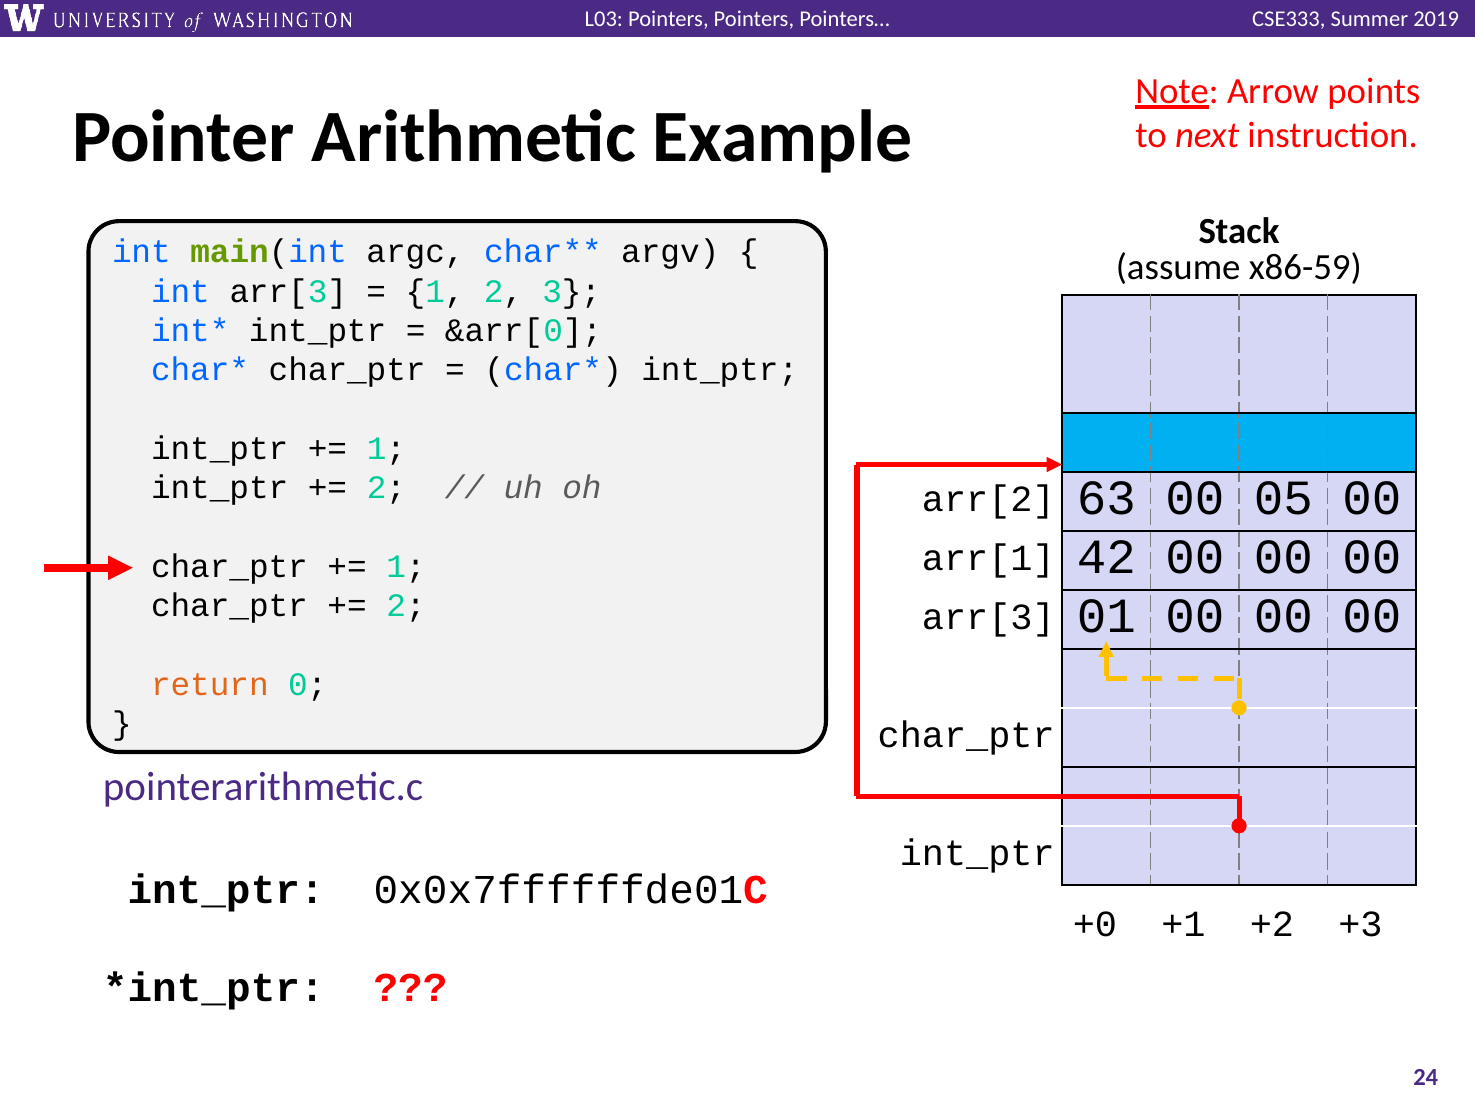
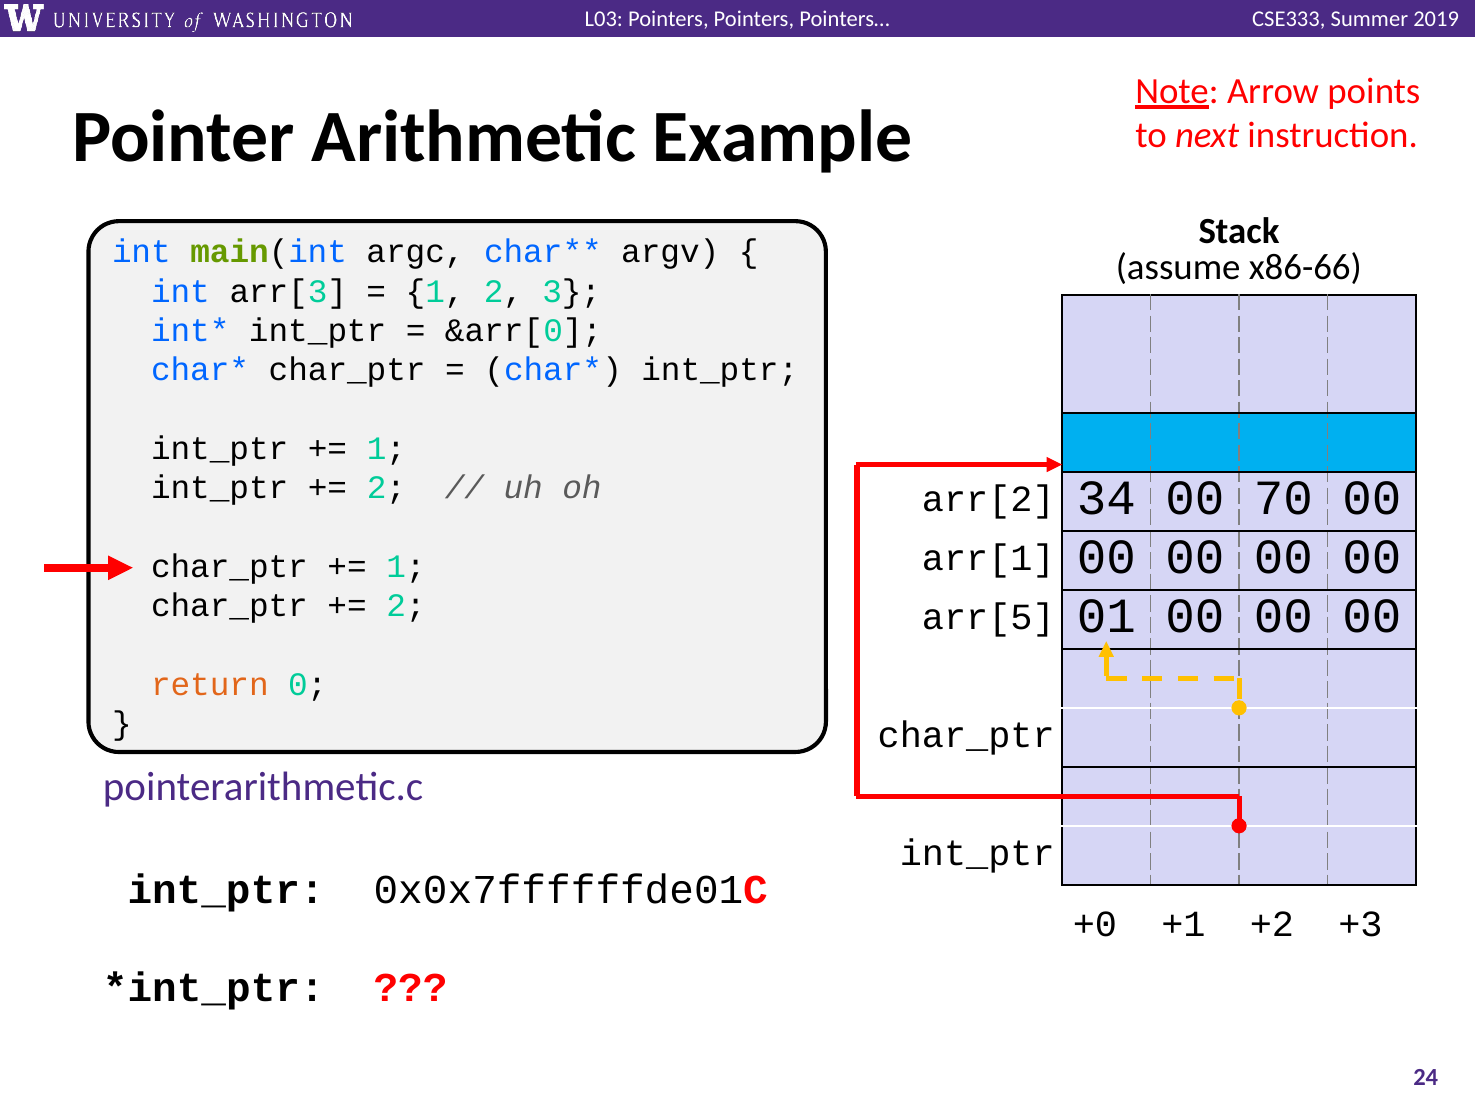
x86-59: x86-59 -> x86-66
63: 63 -> 34
05: 05 -> 70
arr[1 42: 42 -> 00
arr[3 at (988, 617): arr[3 -> arr[5
